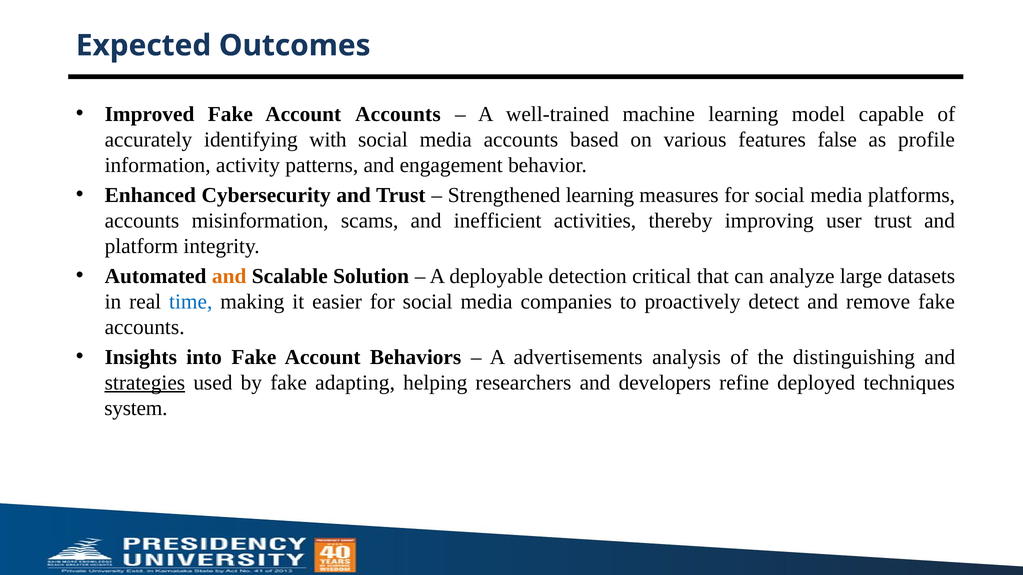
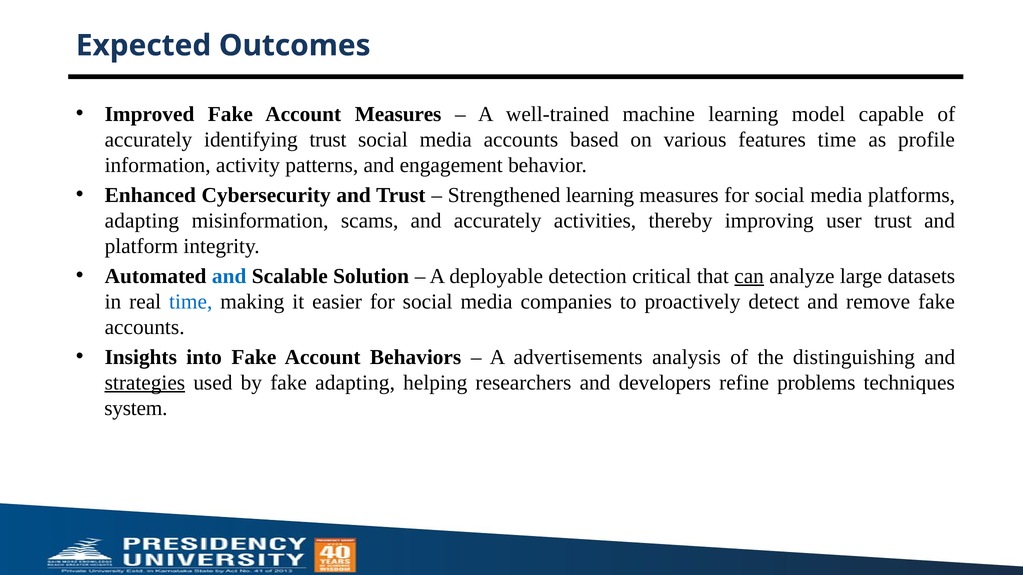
Account Accounts: Accounts -> Measures
identifying with: with -> trust
features false: false -> time
accounts at (142, 221): accounts -> adapting
and inefficient: inefficient -> accurately
and at (229, 276) colour: orange -> blue
can underline: none -> present
deployed: deployed -> problems
